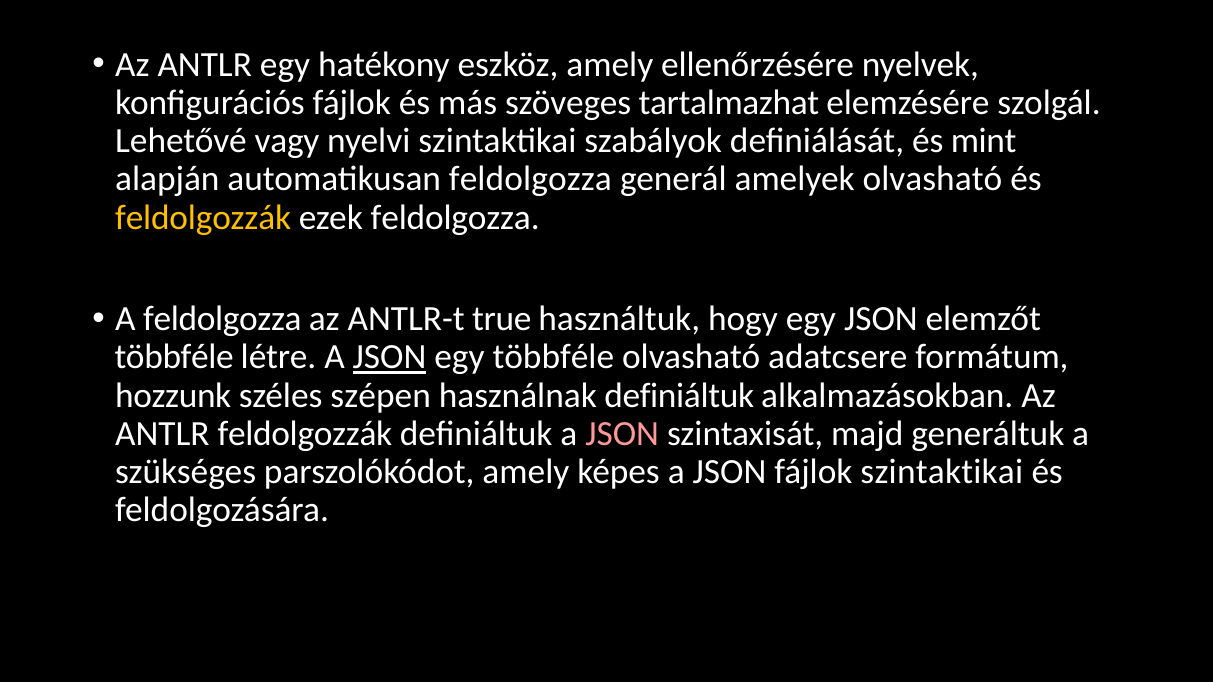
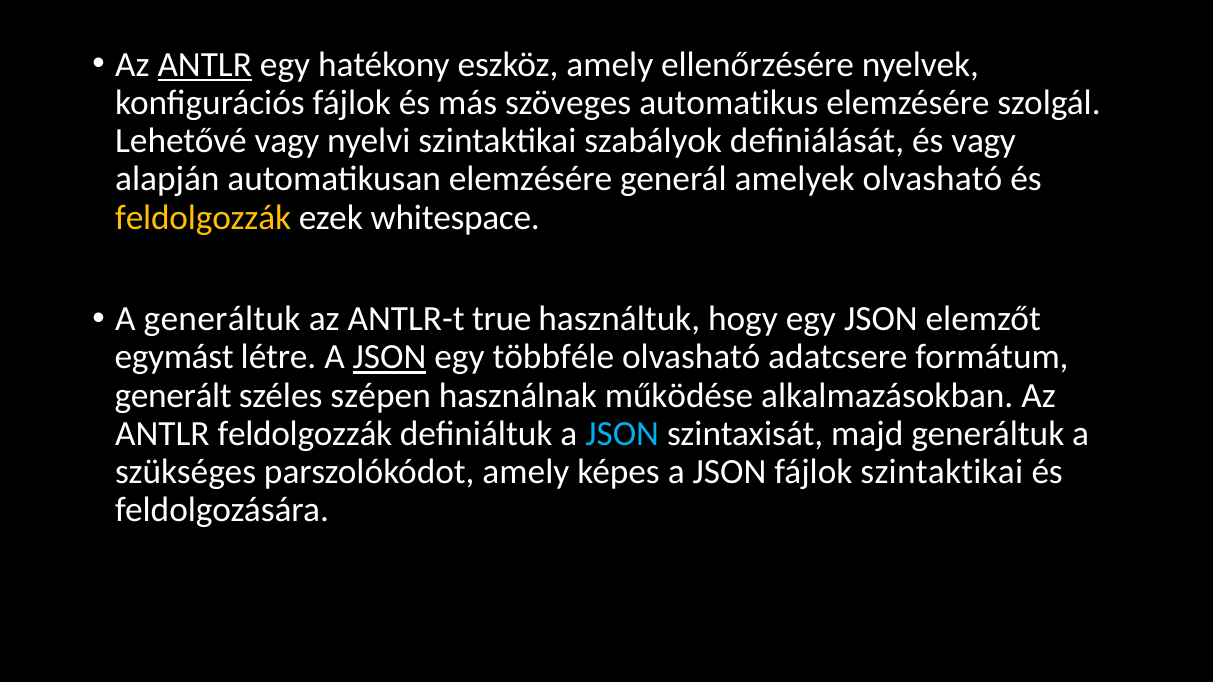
ANTLR at (205, 65) underline: none -> present
tartalmazhat: tartalmazhat -> automatikus
és mint: mint -> vagy
automatikusan feldolgozza: feldolgozza -> elemzésére
ezek feldolgozza: feldolgozza -> whitespace
A feldolgozza: feldolgozza -> generáltuk
többféle at (174, 357): többféle -> egymást
hozzunk: hozzunk -> generált
használnak definiáltuk: definiáltuk -> működése
JSON at (622, 434) colour: pink -> light blue
